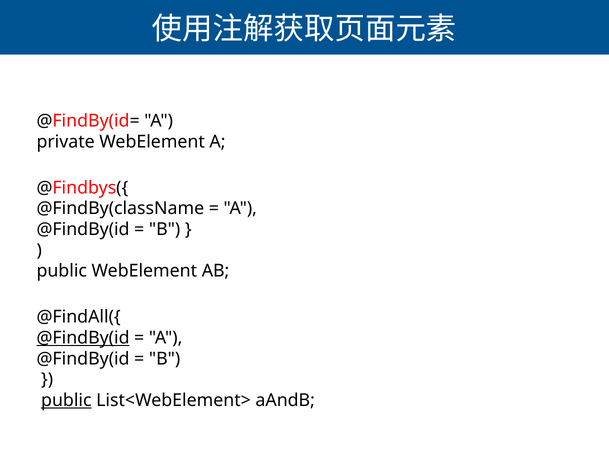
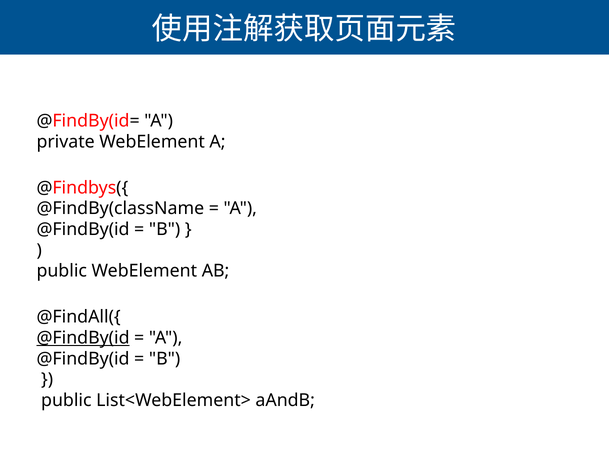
public at (66, 400) underline: present -> none
